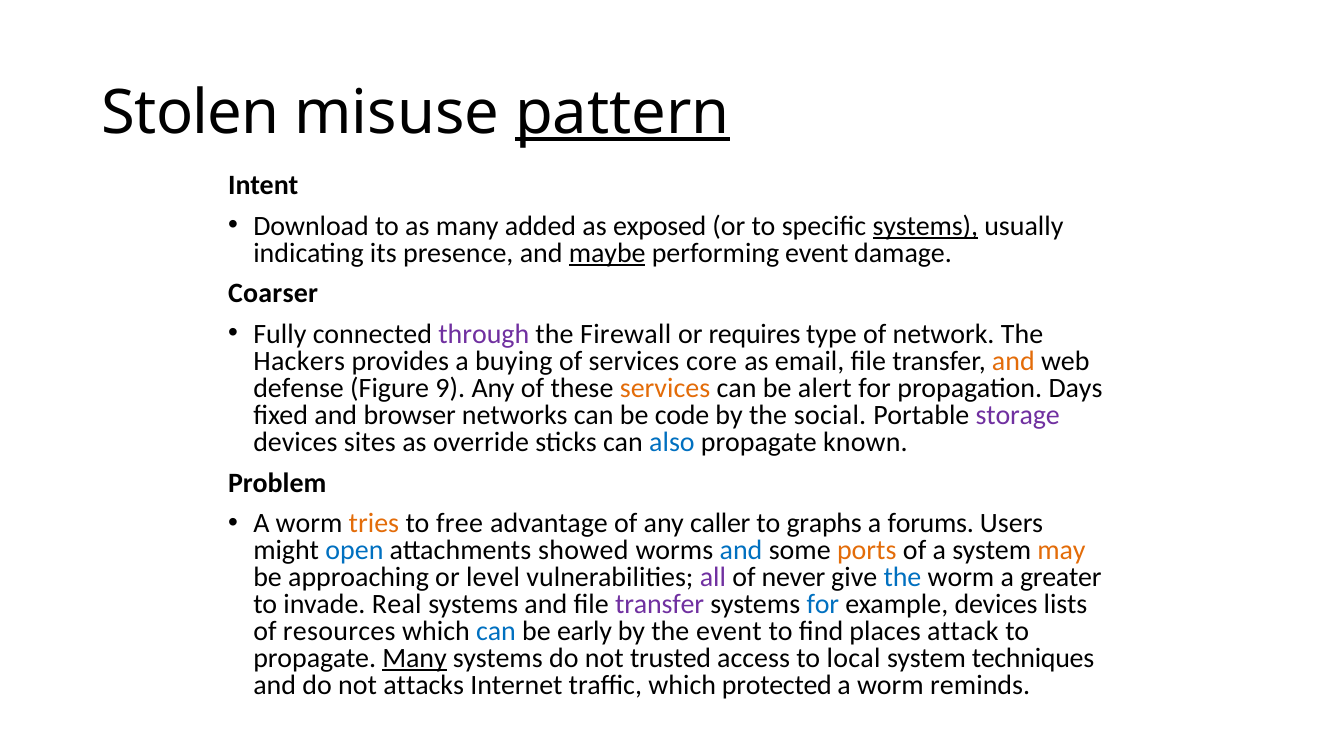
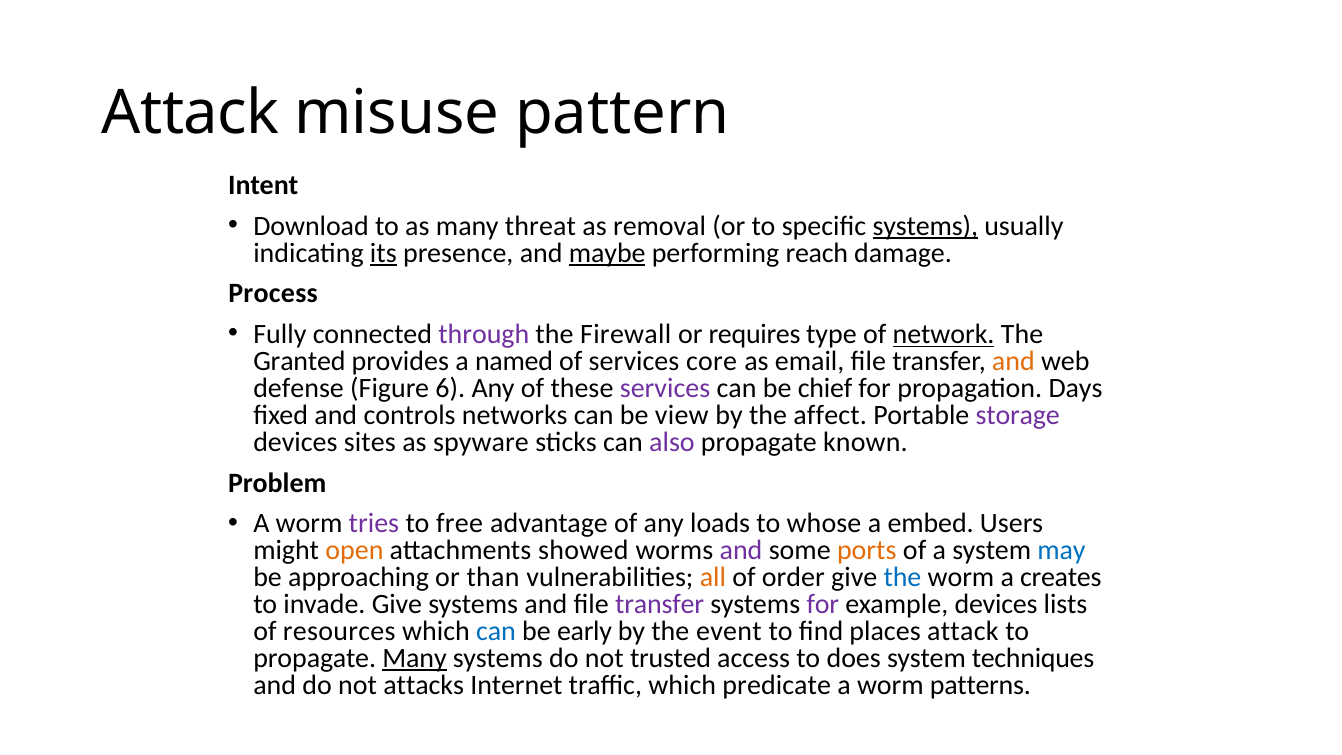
Stolen at (191, 113): Stolen -> Attack
pattern underline: present -> none
added: added -> threat
exposed: exposed -> removal
its underline: none -> present
performing event: event -> reach
Coarser: Coarser -> Process
network underline: none -> present
Hackers: Hackers -> Granted
buying: buying -> named
9: 9 -> 6
services at (665, 388) colour: orange -> purple
alert: alert -> chief
browser: browser -> controls
code: code -> view
social: social -> affect
override: override -> spyware
also colour: blue -> purple
tries colour: orange -> purple
caller: caller -> loads
graphs: graphs -> whose
forums: forums -> embed
open colour: blue -> orange
and at (741, 550) colour: blue -> purple
may colour: orange -> blue
level: level -> than
all colour: purple -> orange
never: never -> order
greater: greater -> creates
invade Real: Real -> Give
for at (823, 604) colour: blue -> purple
local: local -> does
protected: protected -> predicate
reminds: reminds -> patterns
